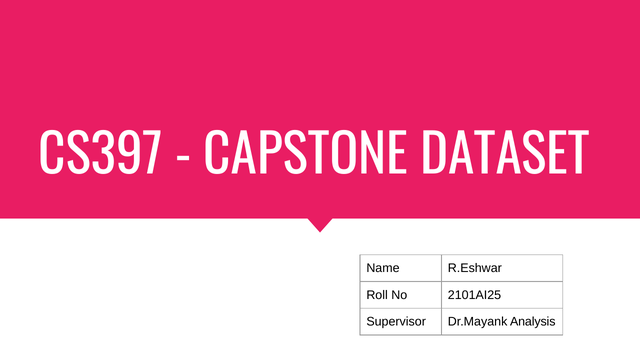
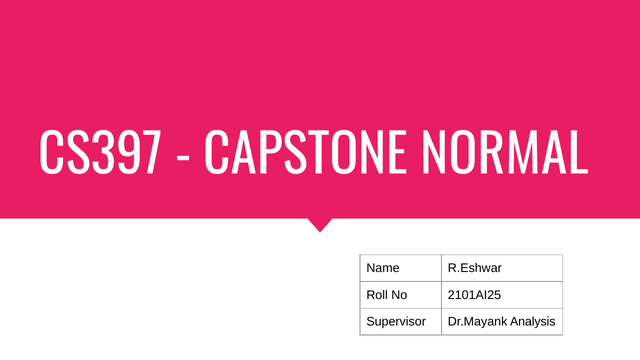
DATASET: DATASET -> NORMAL
